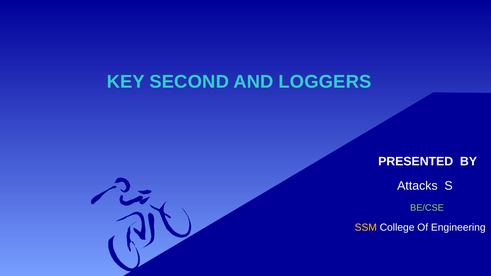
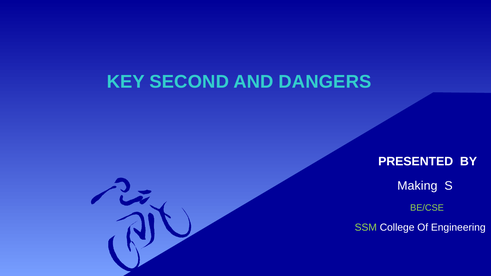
LOGGERS: LOGGERS -> DANGERS
Attacks: Attacks -> Making
SSM colour: yellow -> light green
